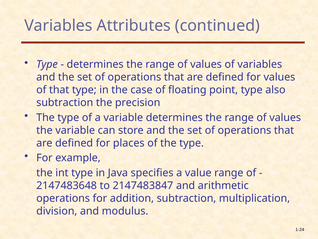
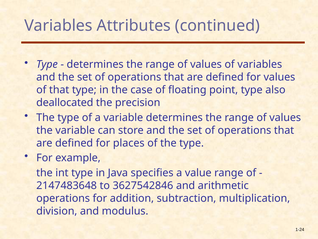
subtraction at (65, 103): subtraction -> deallocated
2147483847: 2147483847 -> 3627542846
